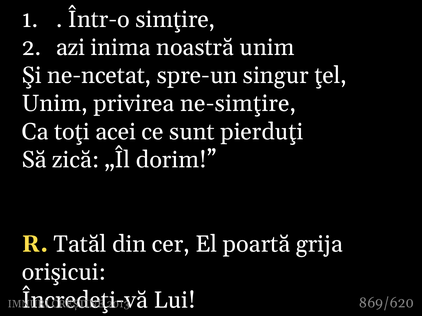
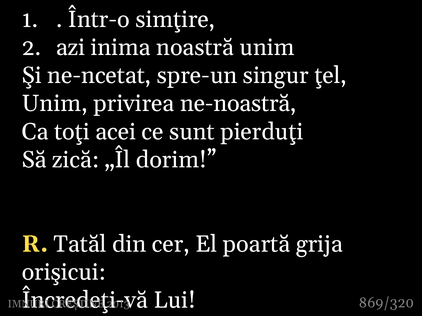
ne-simţire: ne-simţire -> ne-noastră
869/620: 869/620 -> 869/320
